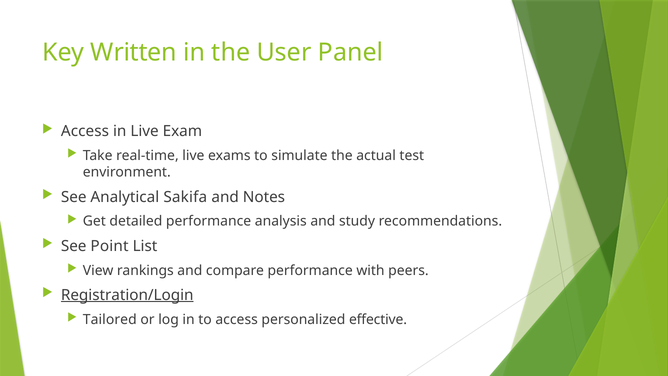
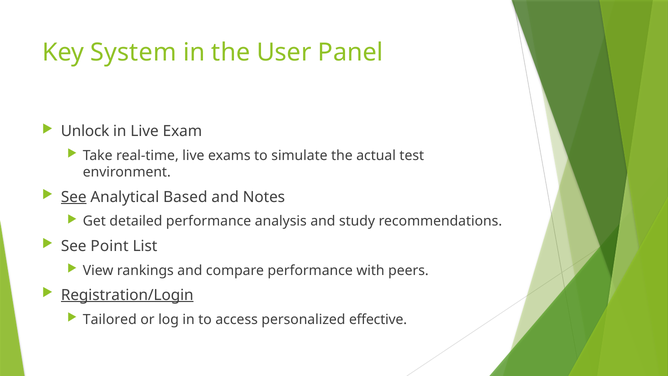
Written: Written -> System
Access at (85, 131): Access -> Unlock
See at (74, 197) underline: none -> present
Sakifa: Sakifa -> Based
